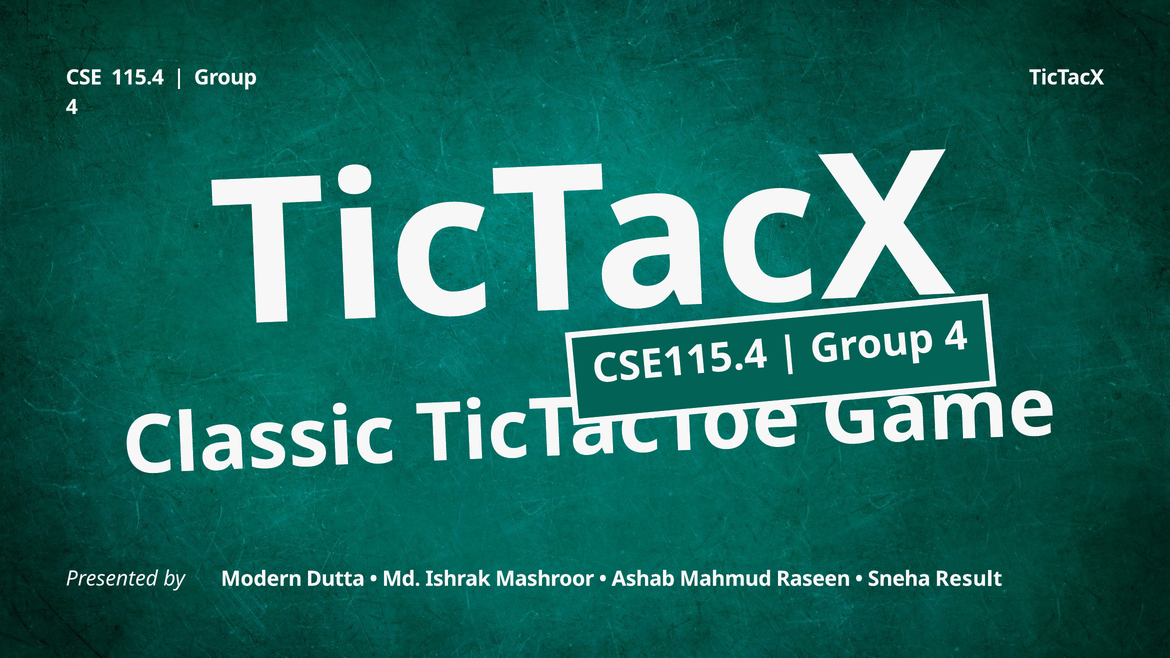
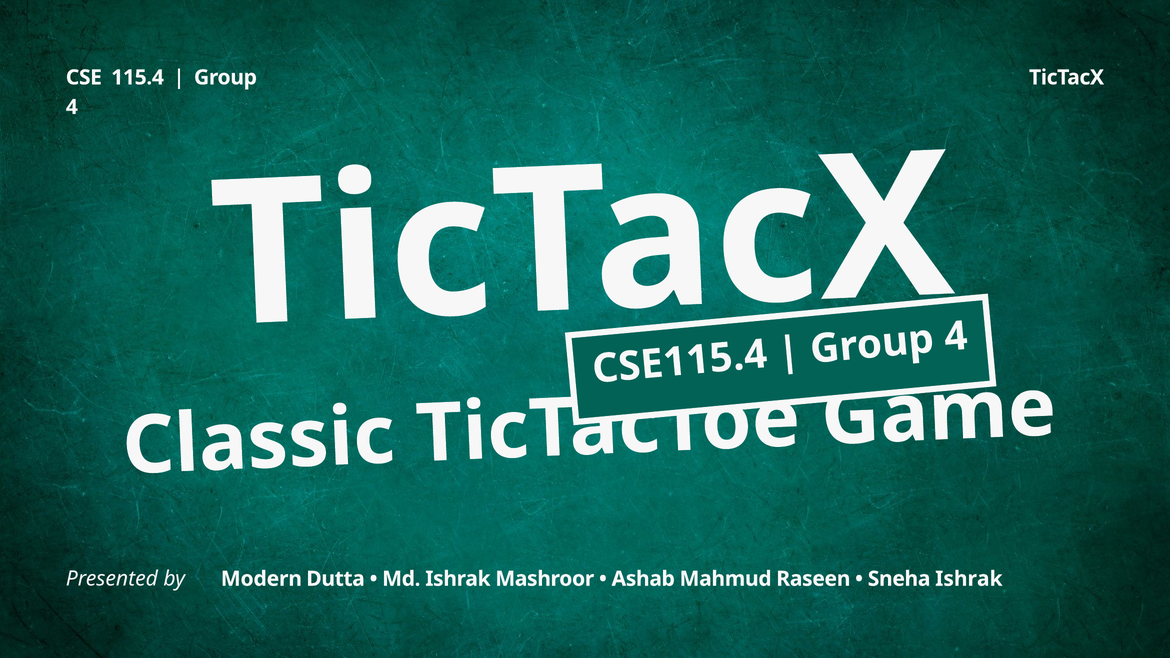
Sneha Result: Result -> Ishrak
